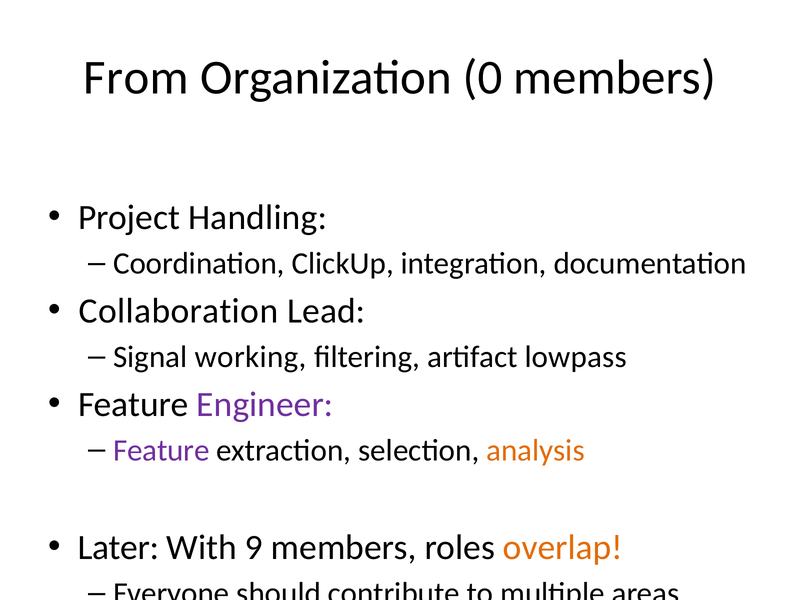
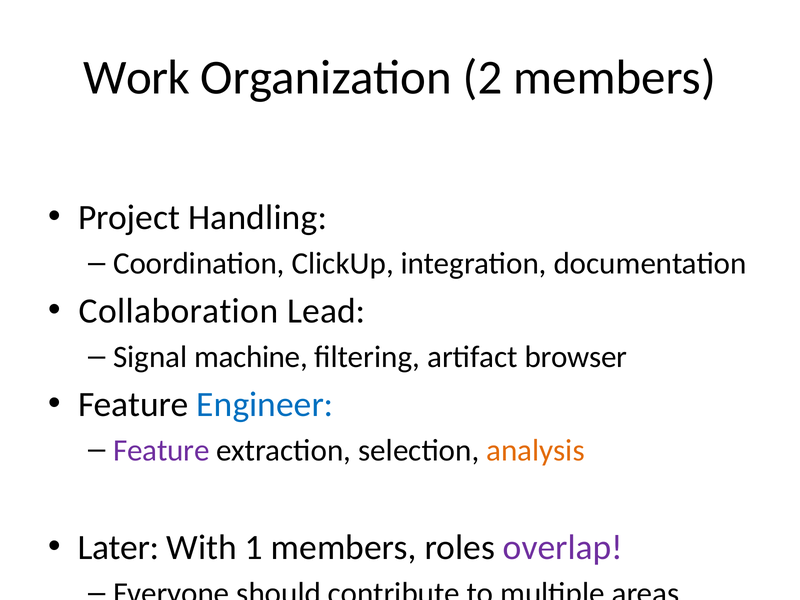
From: From -> Work
0: 0 -> 2
working: working -> machine
lowpass: lowpass -> browser
Engineer colour: purple -> blue
9: 9 -> 1
overlap colour: orange -> purple
